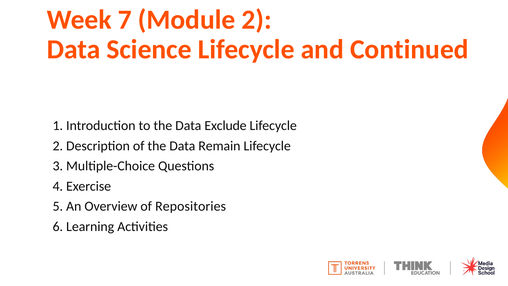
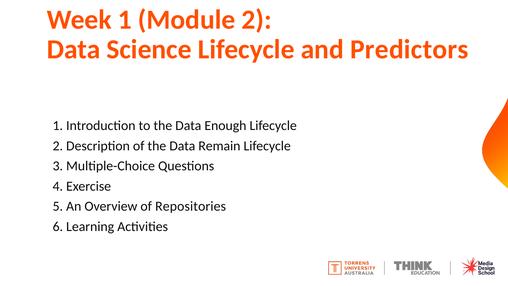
Week 7: 7 -> 1
Continued: Continued -> Predictors
Exclude: Exclude -> Enough
